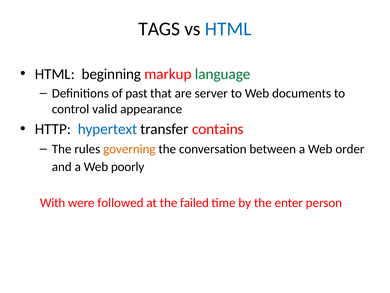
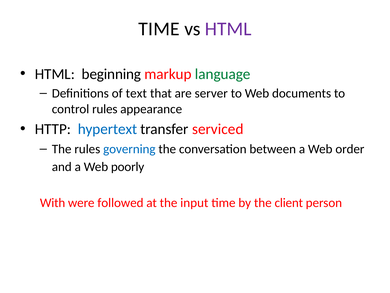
TAGS at (159, 29): TAGS -> TIME
HTML at (228, 29) colour: blue -> purple
past: past -> text
control valid: valid -> rules
contains: contains -> serviced
governing colour: orange -> blue
failed: failed -> input
enter: enter -> client
